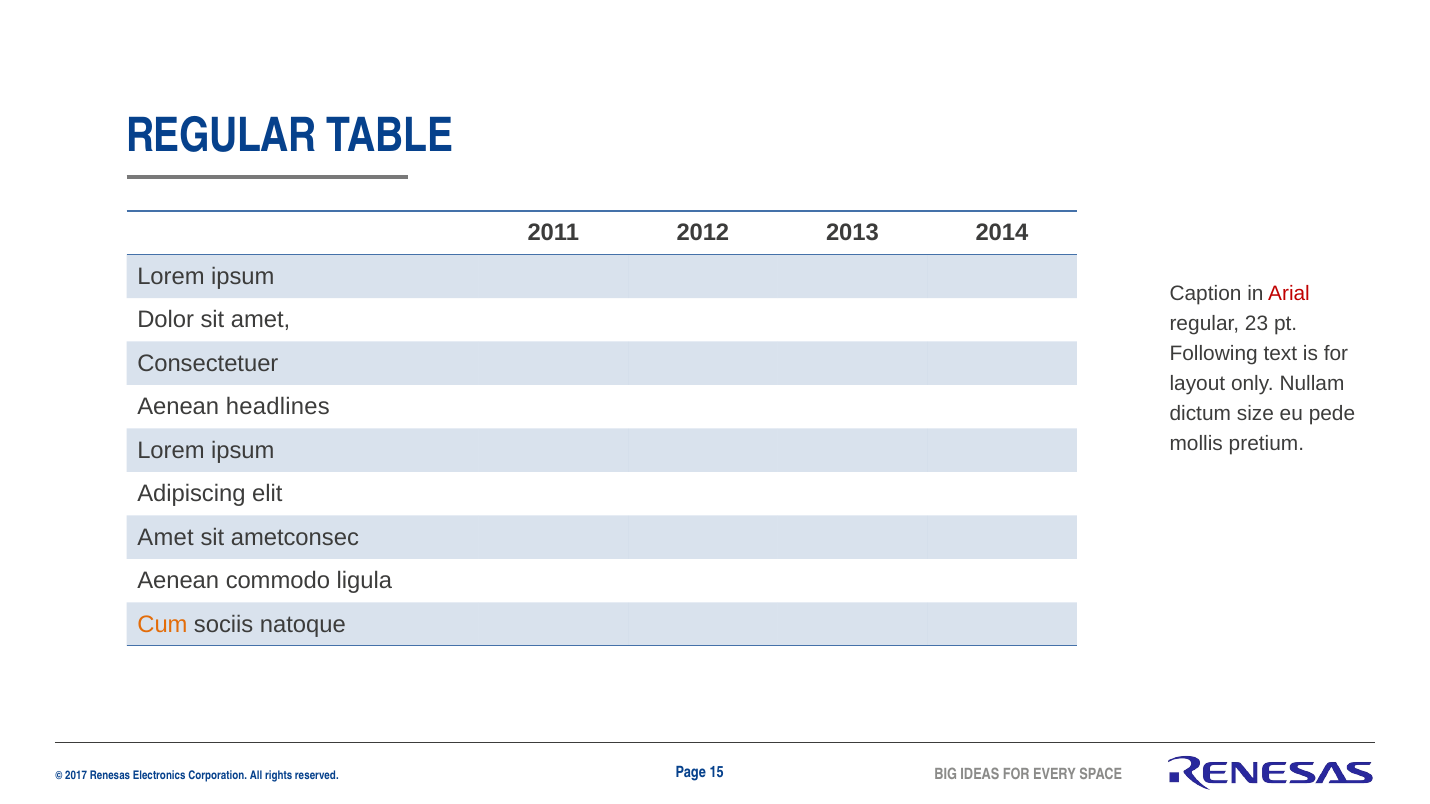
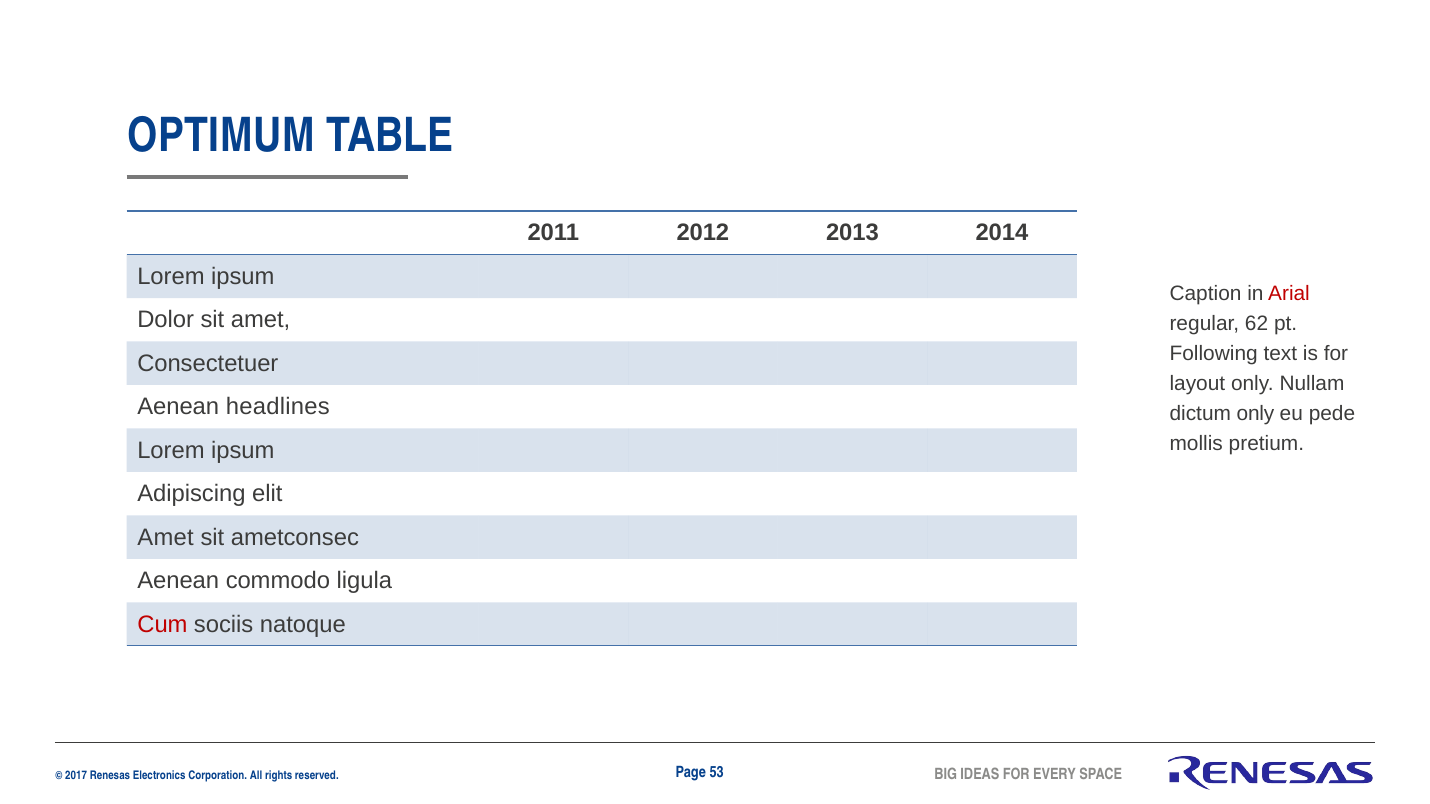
REGULAR at (221, 136): REGULAR -> OPTIMUM
23: 23 -> 62
dictum size: size -> only
Cum colour: orange -> red
15: 15 -> 53
